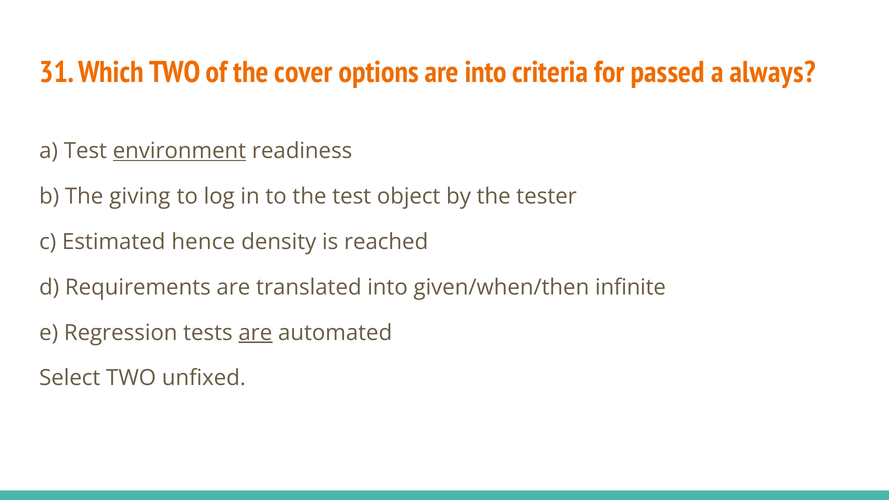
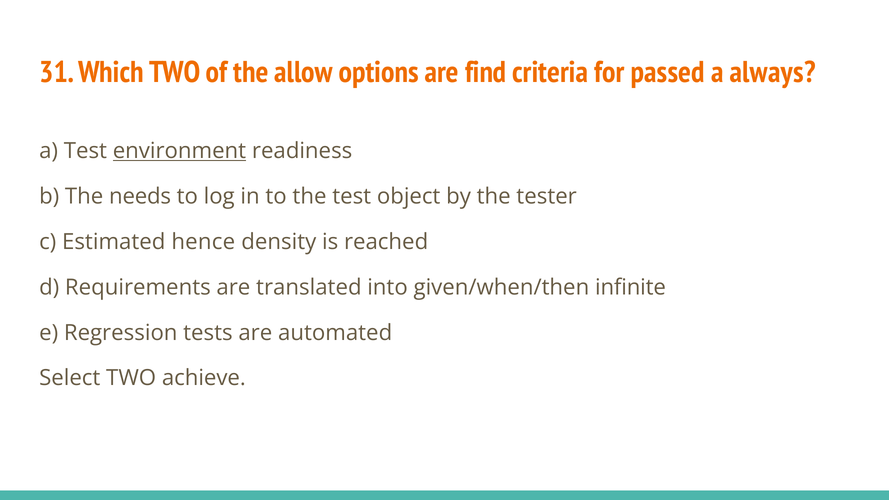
cover: cover -> allow
are into: into -> find
giving: giving -> needs
are at (255, 333) underline: present -> none
unfixed: unfixed -> achieve
